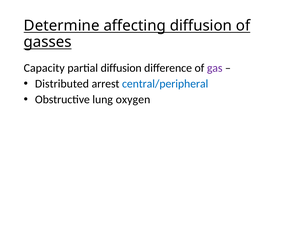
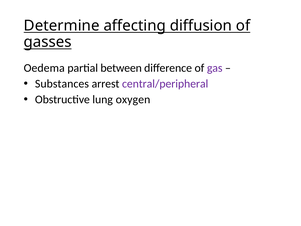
Capacity: Capacity -> Oedema
partial diffusion: diffusion -> between
Distributed: Distributed -> Substances
central/peripheral colour: blue -> purple
